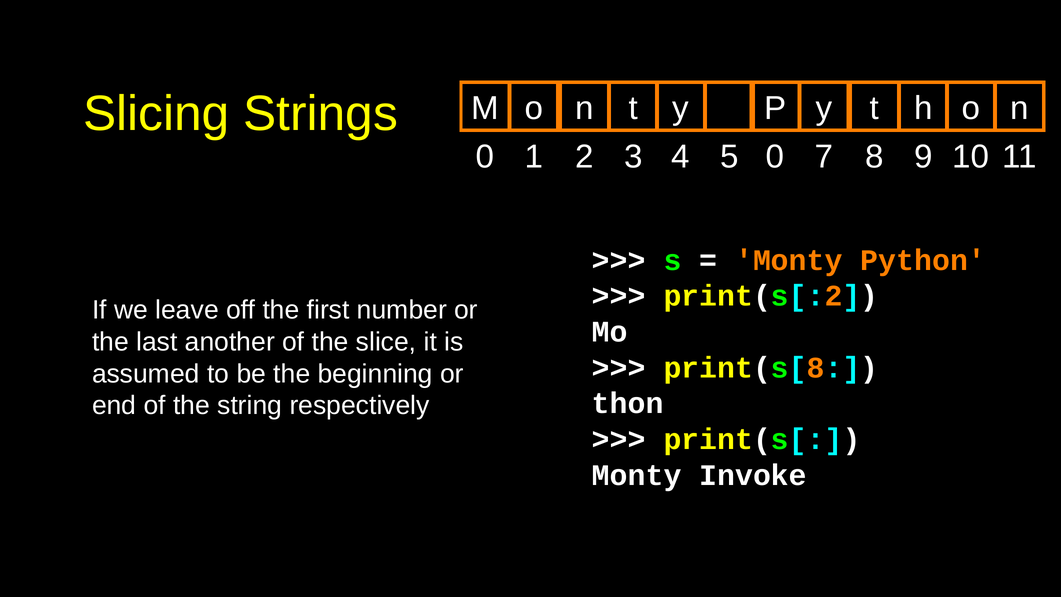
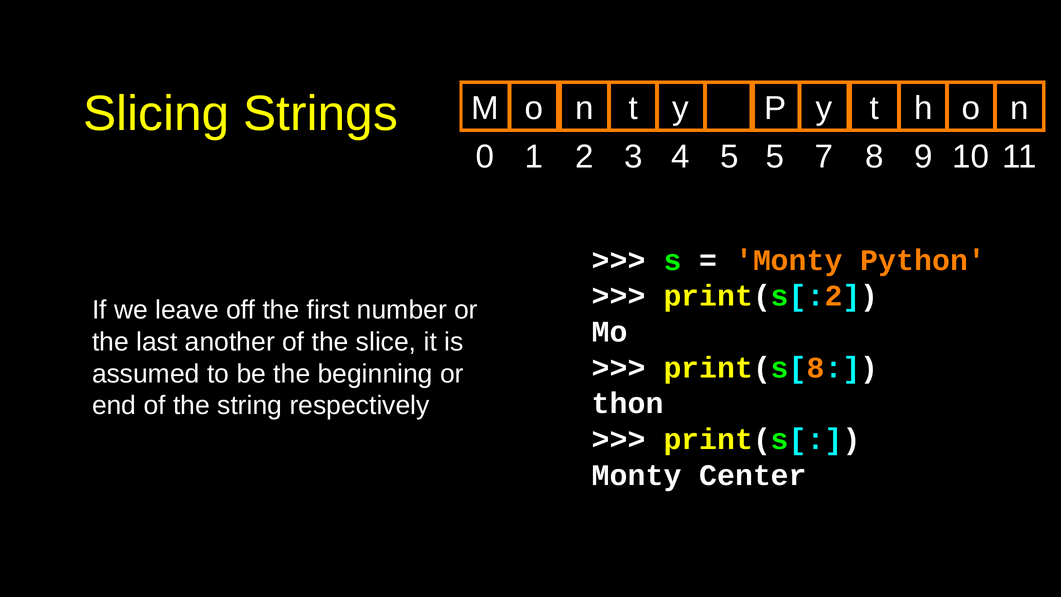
5 0: 0 -> 5
Invoke: Invoke -> Center
